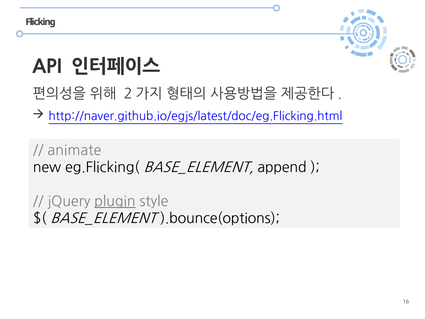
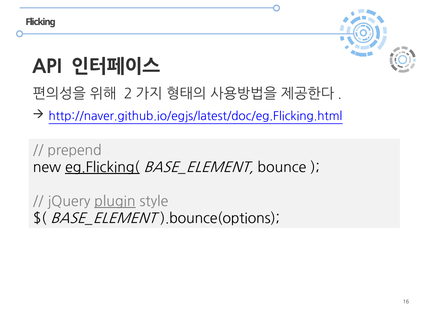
animate: animate -> prepend
eg.Flicking( underline: none -> present
append: append -> bounce
